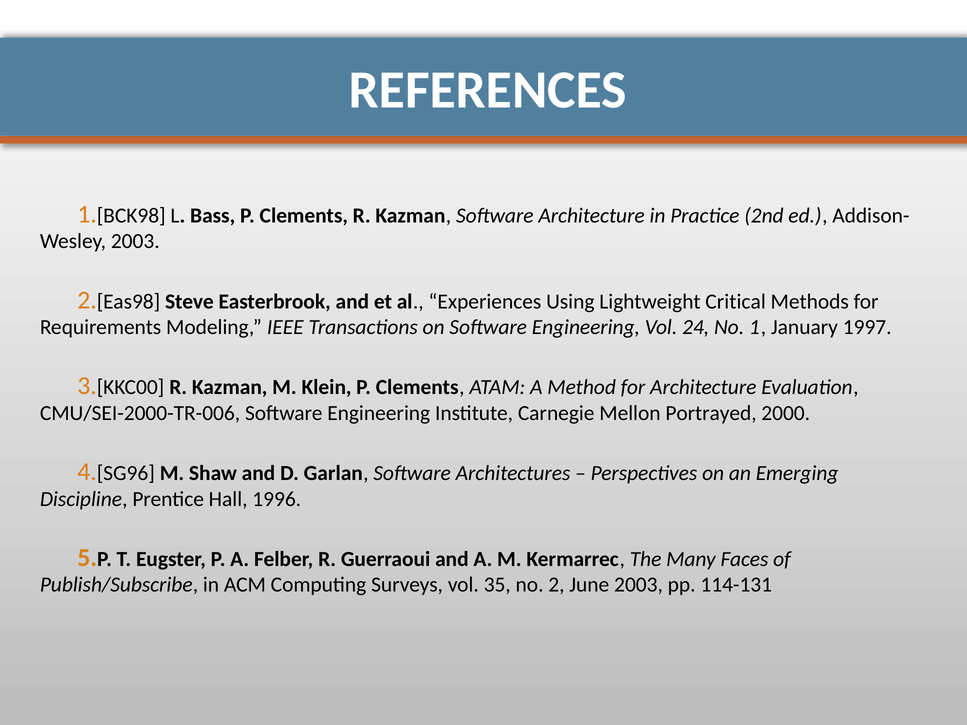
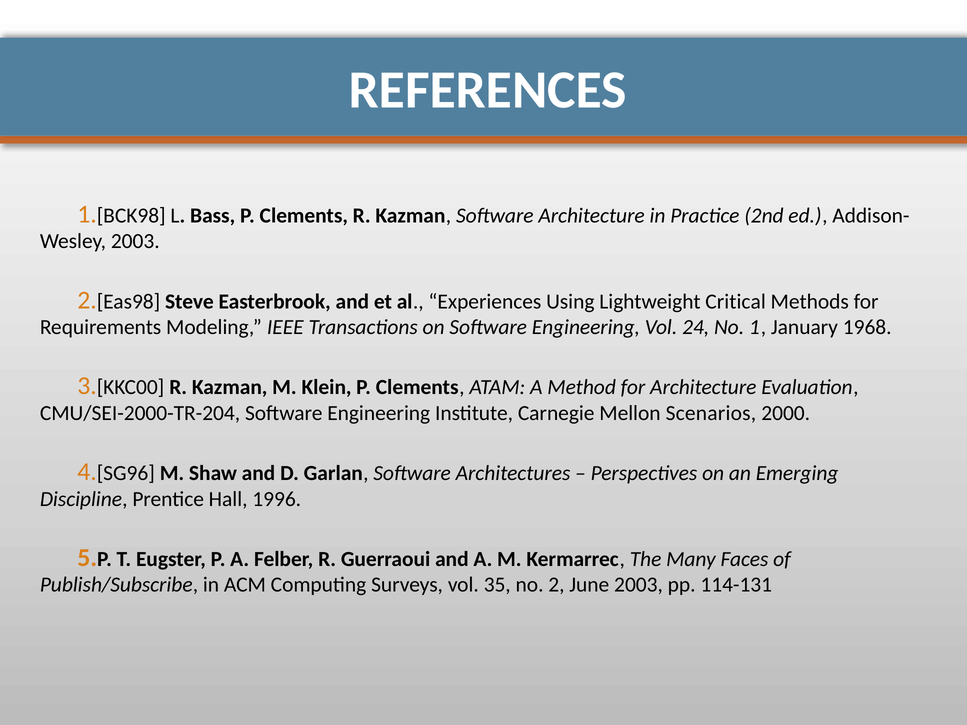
1997: 1997 -> 1968
CMU/SEI-2000-TR-006: CMU/SEI-2000-TR-006 -> CMU/SEI-2000-TR-204
Portrayed: Portrayed -> Scenarios
